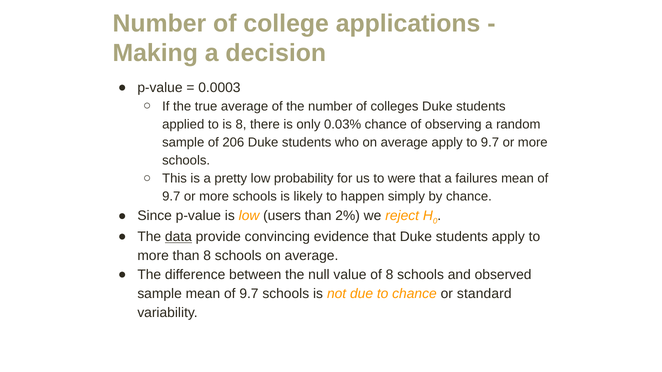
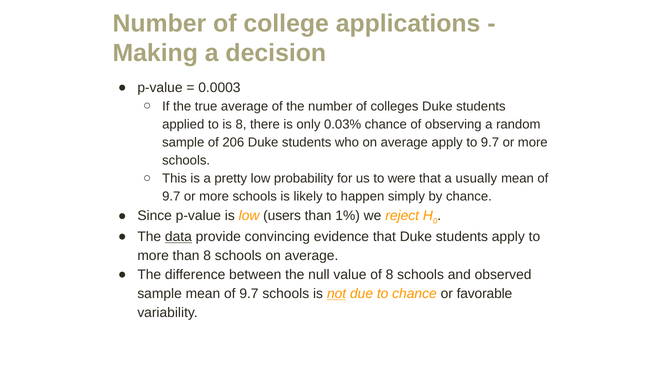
failures: failures -> usually
2%: 2% -> 1%
not underline: none -> present
standard: standard -> favorable
